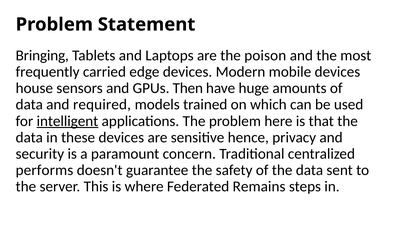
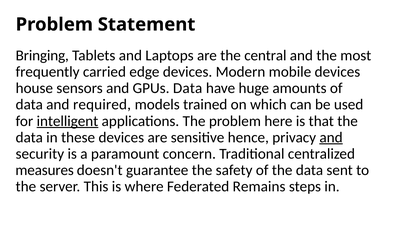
poison: poison -> central
GPUs Then: Then -> Data
and at (331, 138) underline: none -> present
performs: performs -> measures
